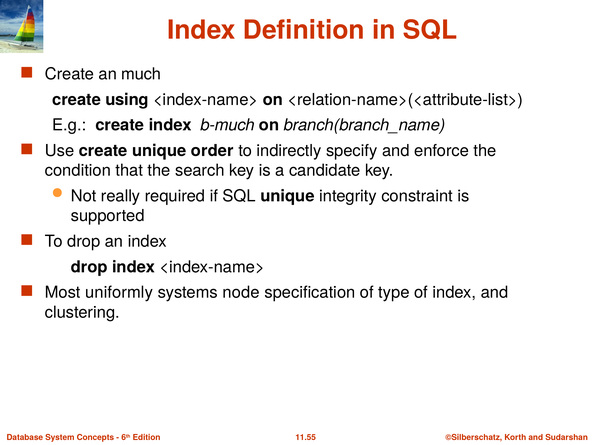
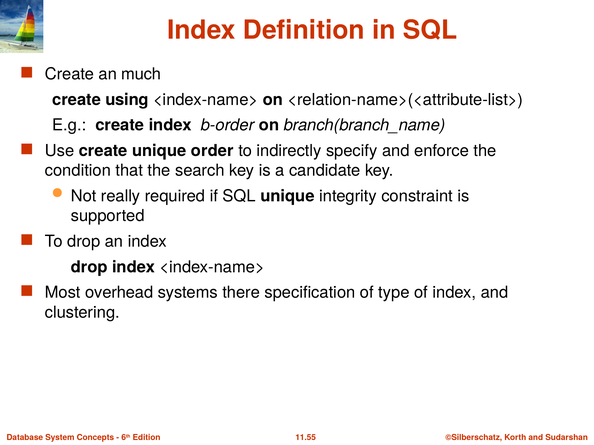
b-much: b-much -> b-order
uniformly: uniformly -> overhead
node: node -> there
